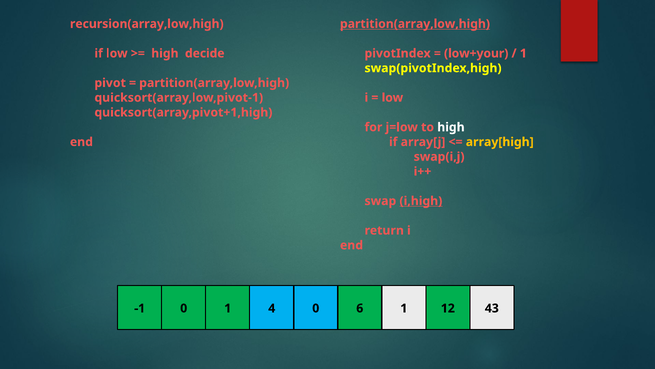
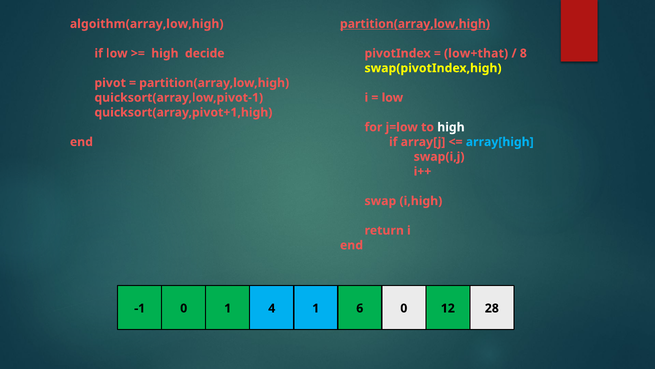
recursion(array,low,high: recursion(array,low,high -> algoithm(array,low,high
low+your: low+your -> low+that
1 at (523, 53): 1 -> 8
array[high colour: yellow -> light blue
i,high underline: present -> none
4 0: 0 -> 1
6 1: 1 -> 0
43: 43 -> 28
